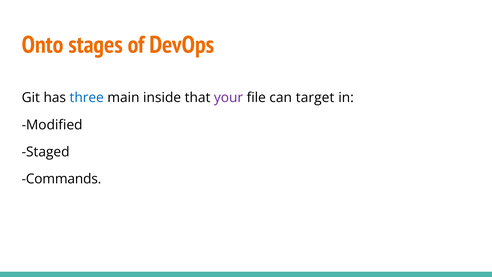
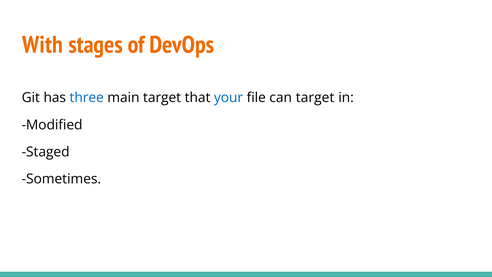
Onto: Onto -> With
main inside: inside -> target
your colour: purple -> blue
Commands: Commands -> Sometimes
